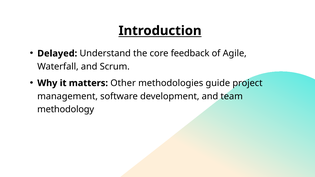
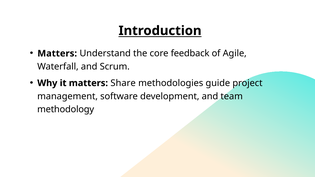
Delayed at (57, 53): Delayed -> Matters
Other: Other -> Share
